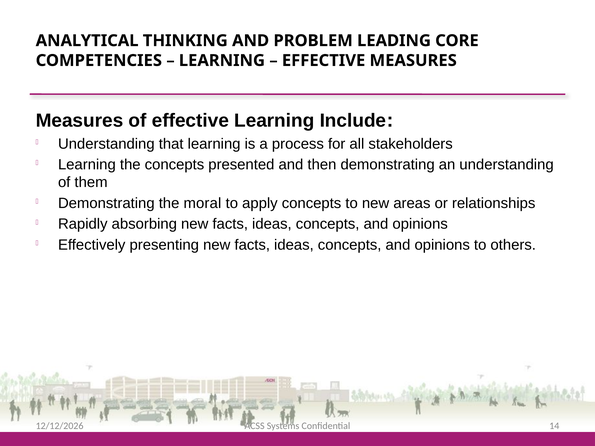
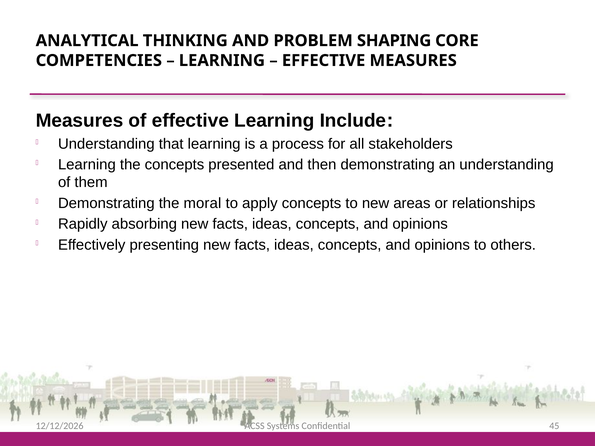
LEADING: LEADING -> SHAPING
14: 14 -> 45
